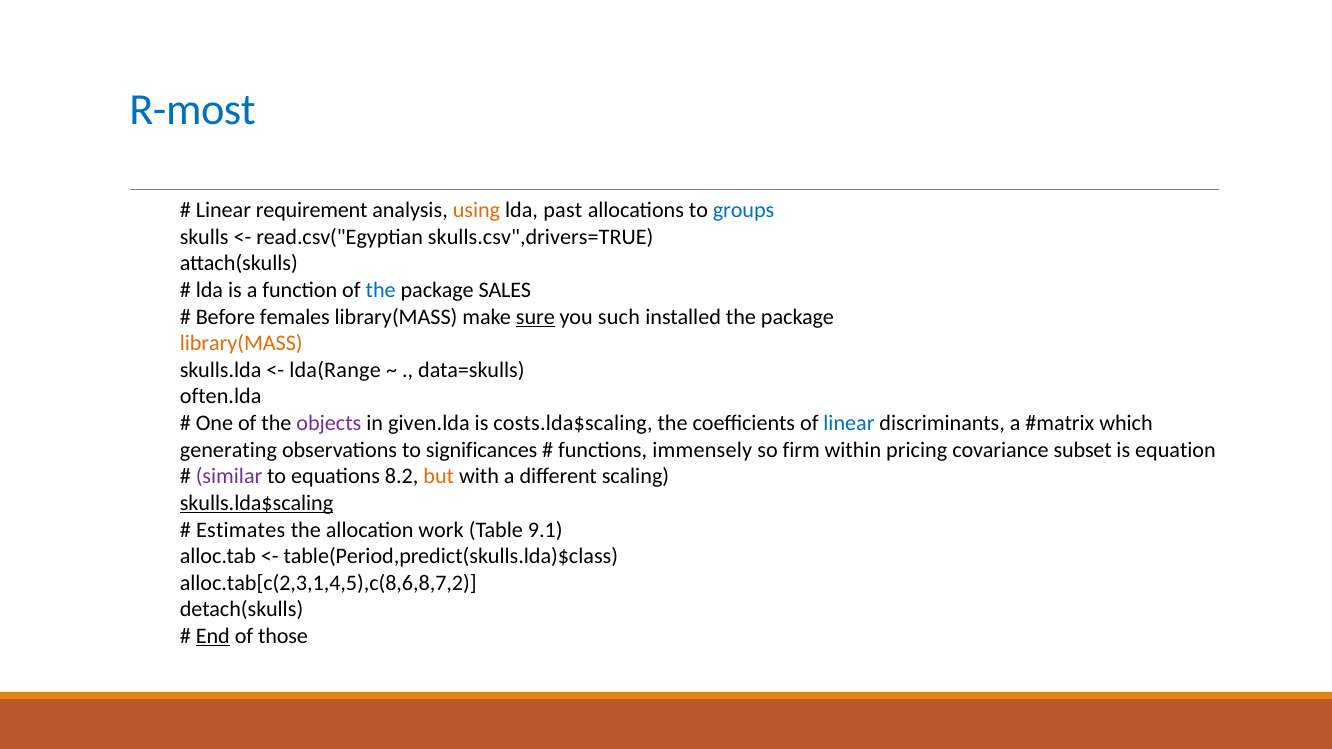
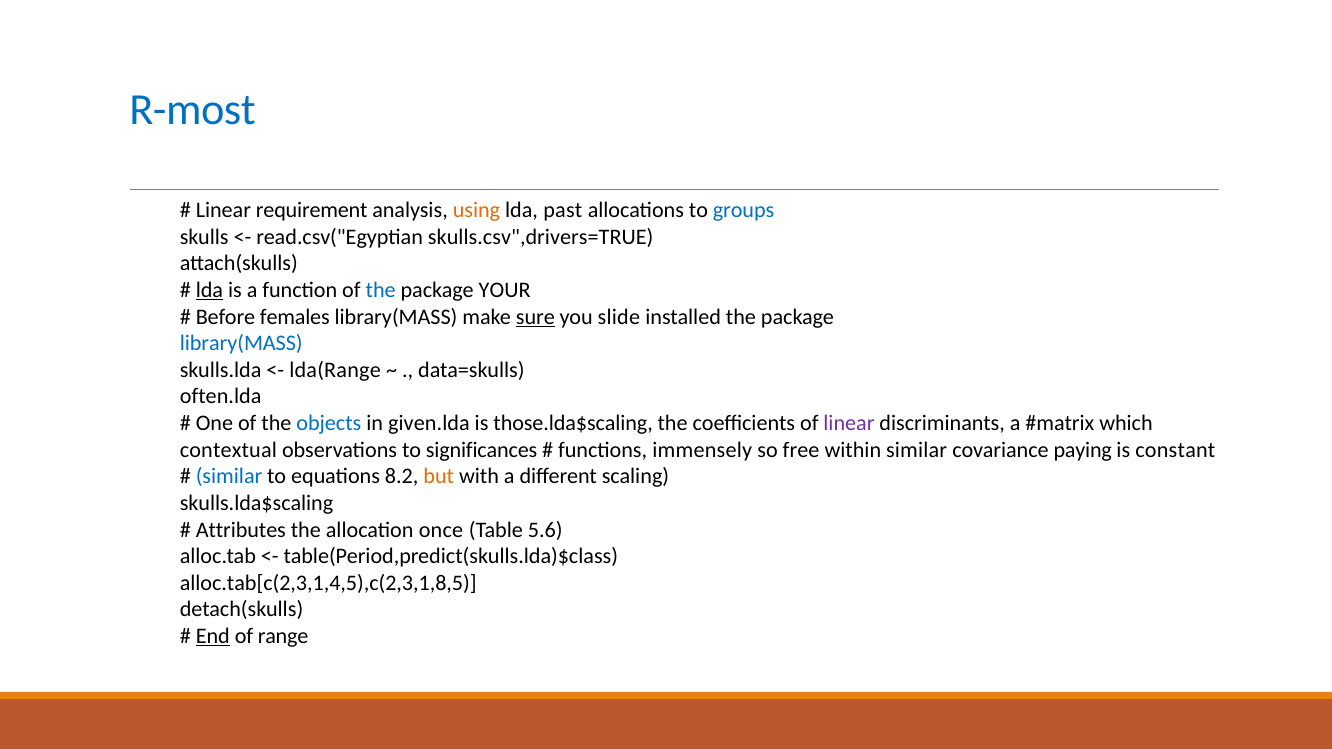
lda at (209, 290) underline: none -> present
SALES: SALES -> YOUR
such: such -> slide
library(MASS at (241, 344) colour: orange -> blue
objects colour: purple -> blue
costs.lda$scaling: costs.lda$scaling -> those.lda$scaling
linear at (849, 423) colour: blue -> purple
generating: generating -> contextual
firm: firm -> free
within pricing: pricing -> similar
subset: subset -> paying
equation: equation -> constant
similar at (229, 477) colour: purple -> blue
skulls.lda$scaling underline: present -> none
Estimates: Estimates -> Attributes
work: work -> once
9.1: 9.1 -> 5.6
alloc.tab[c(2,3,1,4,5),c(8,6,8,7,2: alloc.tab[c(2,3,1,4,5),c(8,6,8,7,2 -> alloc.tab[c(2,3,1,4,5),c(2,3,1,8,5
those: those -> range
